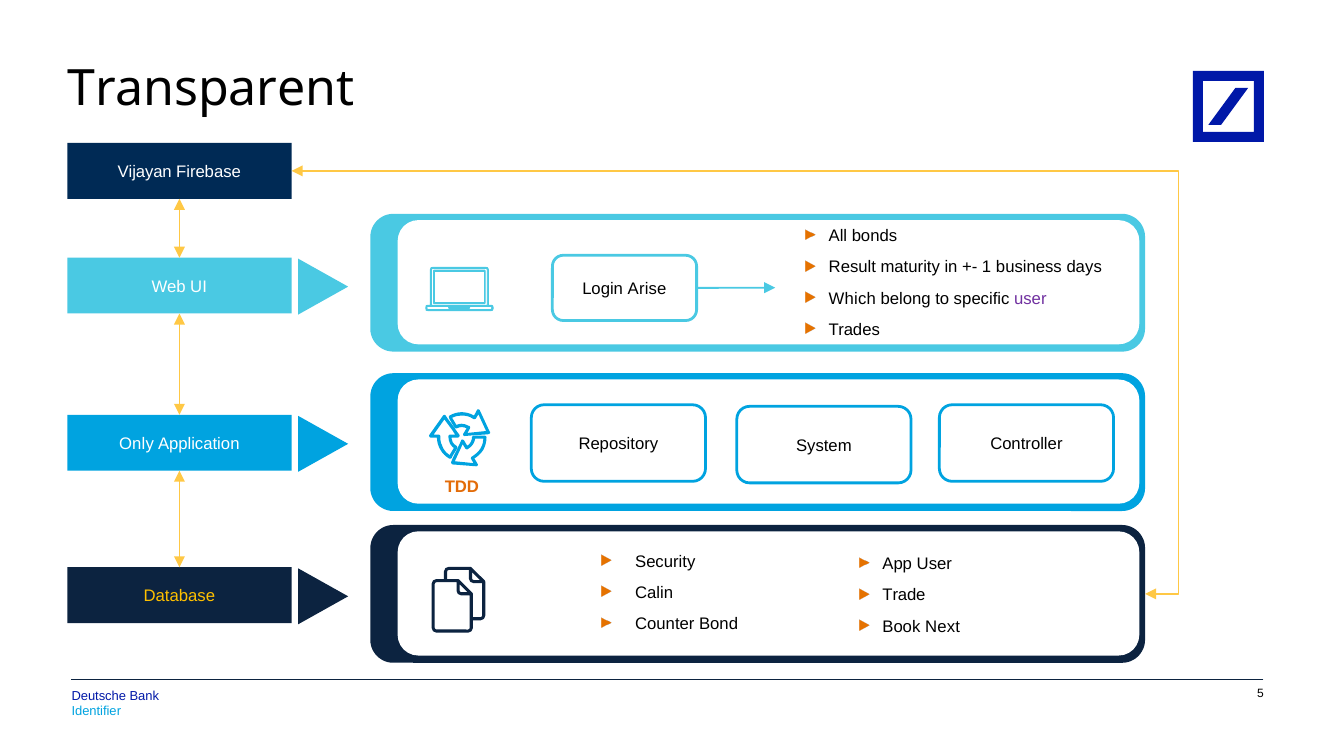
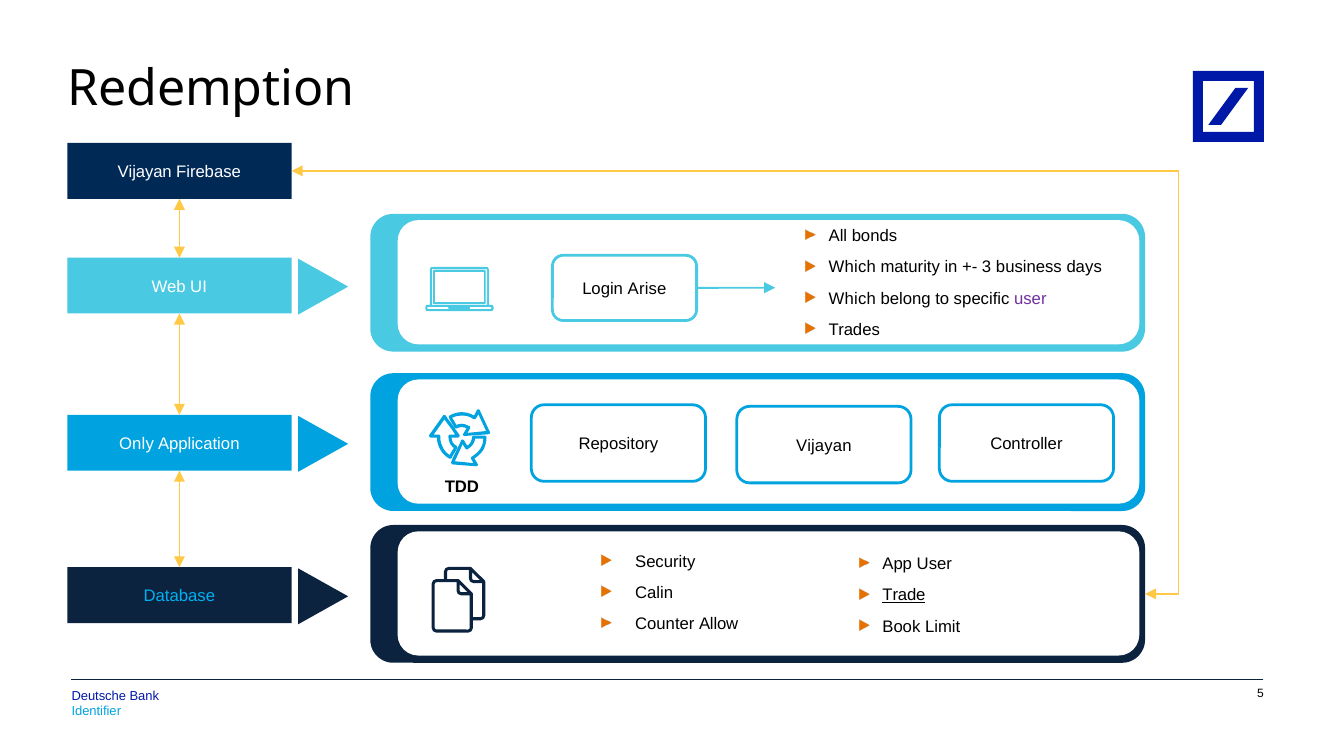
Transparent: Transparent -> Redemption
Result at (852, 267): Result -> Which
1: 1 -> 3
Repository System: System -> Vijayan
TDD colour: orange -> black
Trade underline: none -> present
Database colour: yellow -> light blue
Bond: Bond -> Allow
Next: Next -> Limit
